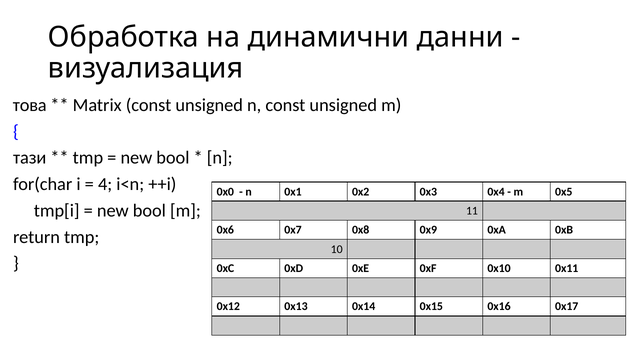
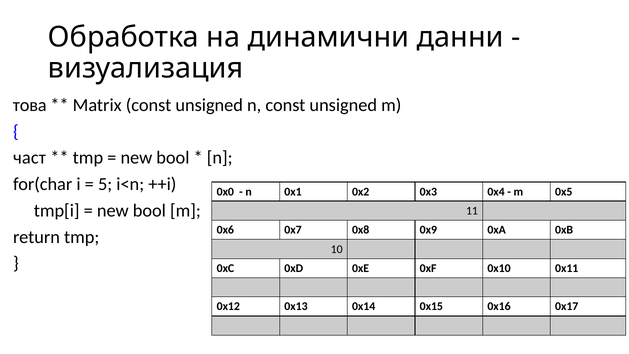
тази: тази -> част
4: 4 -> 5
